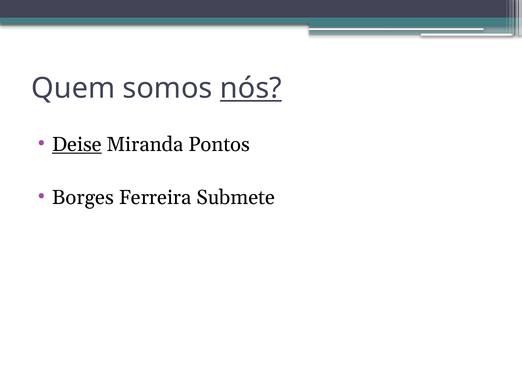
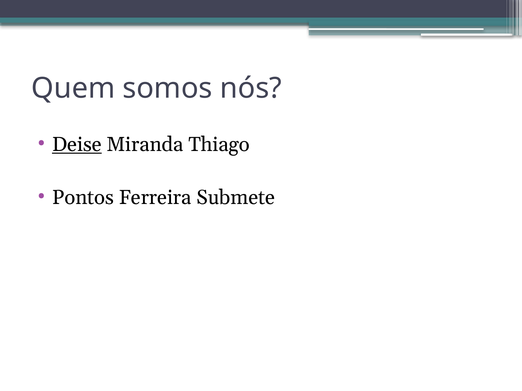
nós underline: present -> none
Pontos: Pontos -> Thiago
Borges: Borges -> Pontos
